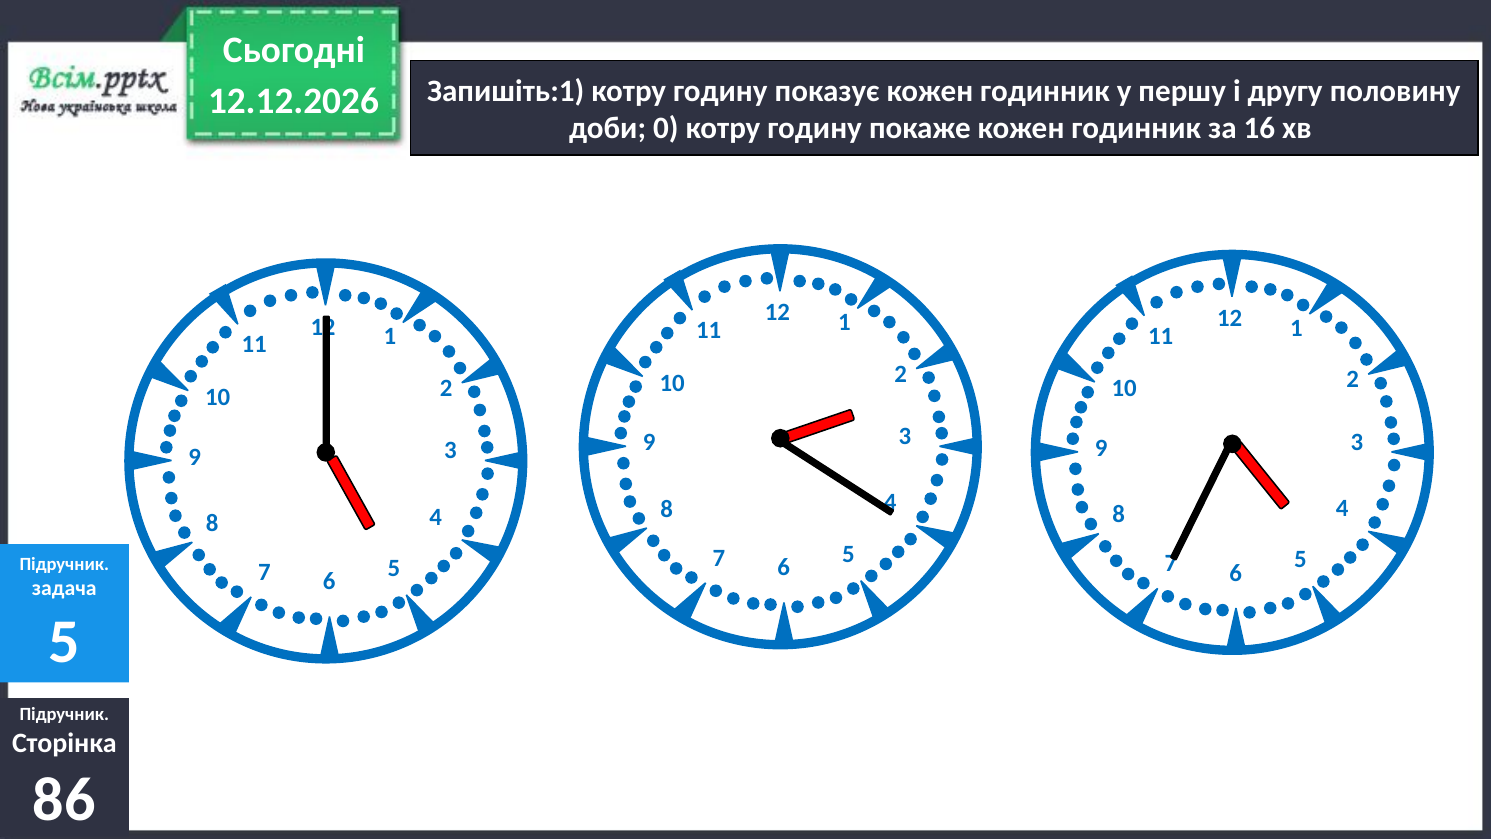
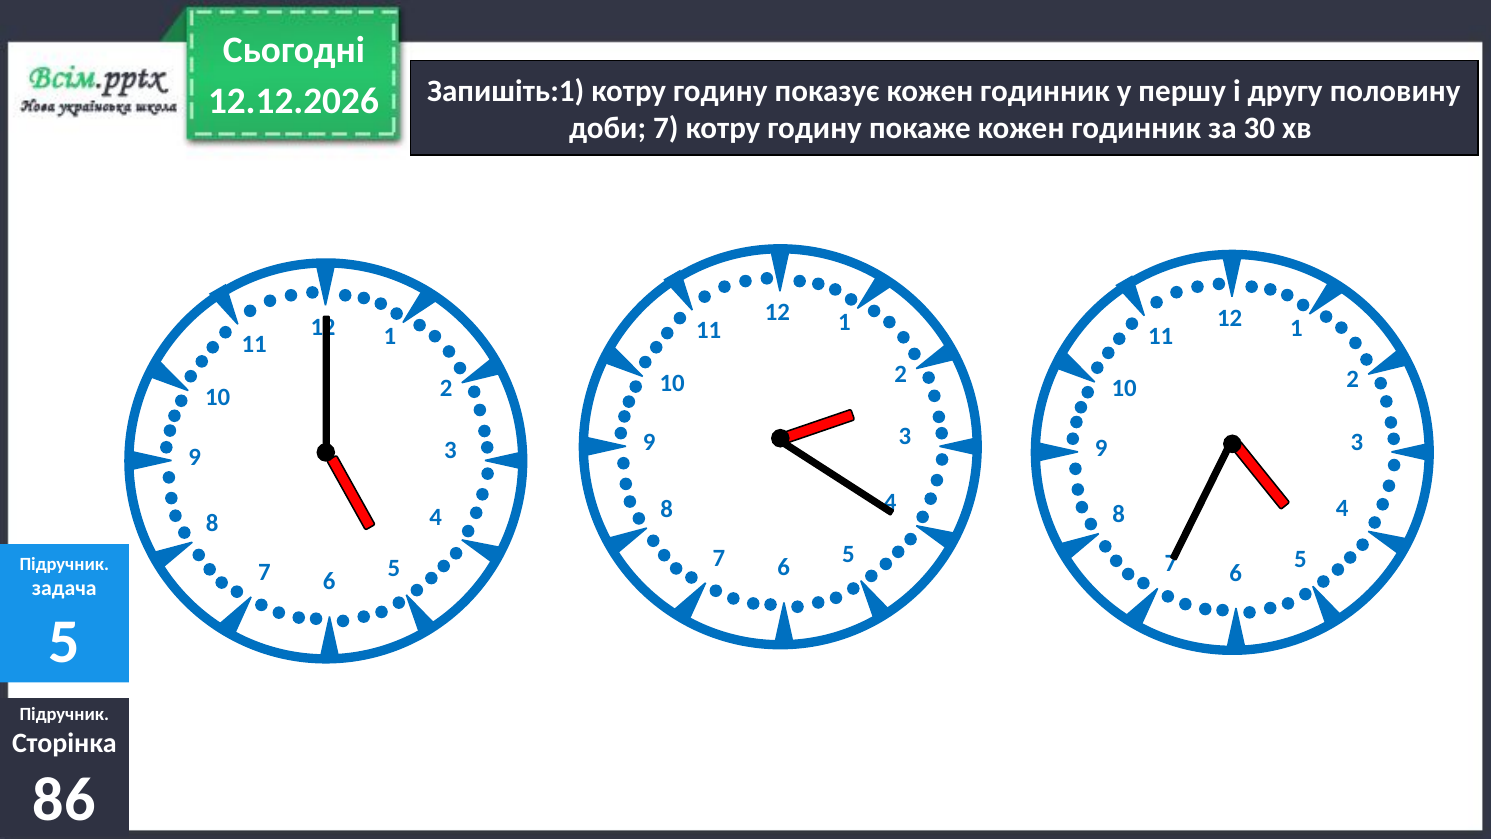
доби 0: 0 -> 7
16: 16 -> 30
